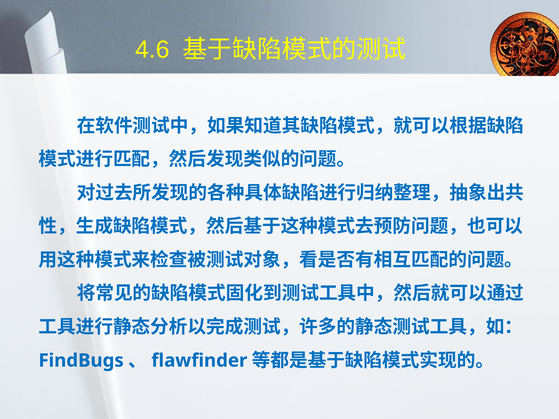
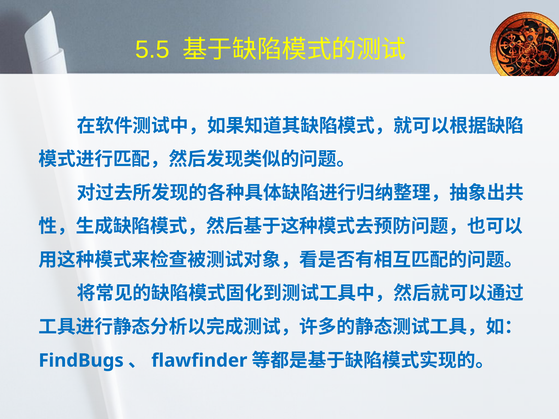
4.6: 4.6 -> 5.5
